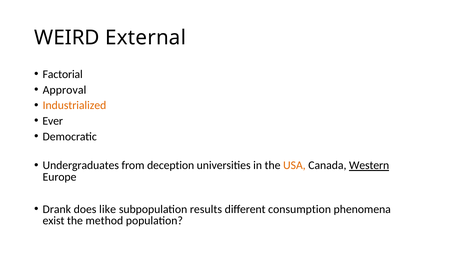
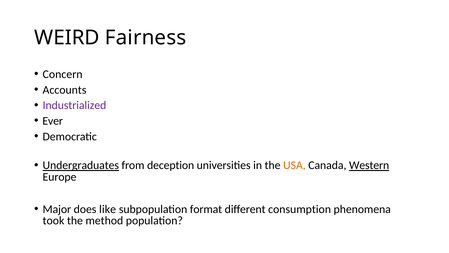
External: External -> Fairness
Factorial: Factorial -> Concern
Approval: Approval -> Accounts
Industrialized colour: orange -> purple
Undergraduates underline: none -> present
Drank: Drank -> Major
results: results -> format
exist: exist -> took
